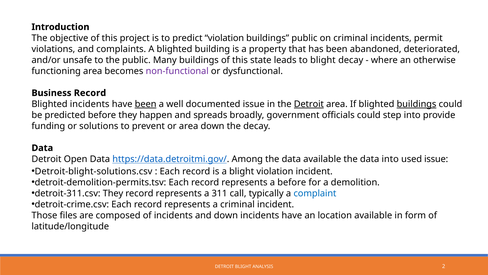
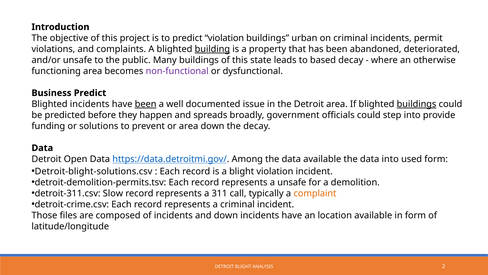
buildings public: public -> urban
building underline: none -> present
to blight: blight -> based
Business Record: Record -> Predict
Detroit at (309, 104) underline: present -> none
used issue: issue -> form
a before: before -> unsafe
detroit-311.csv They: They -> Slow
complaint colour: blue -> orange
